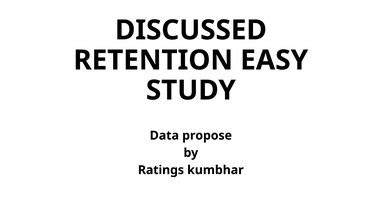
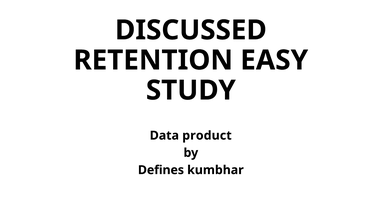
propose: propose -> product
Ratings: Ratings -> Defines
